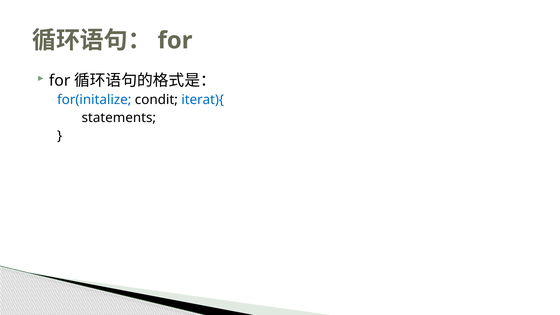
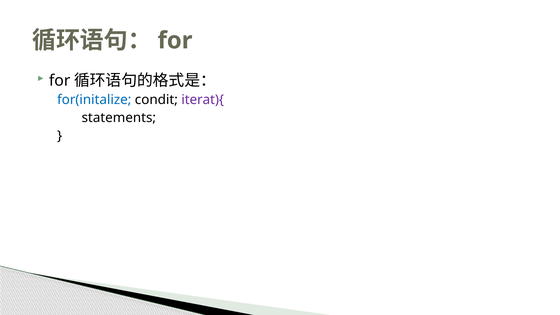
iterat){ colour: blue -> purple
